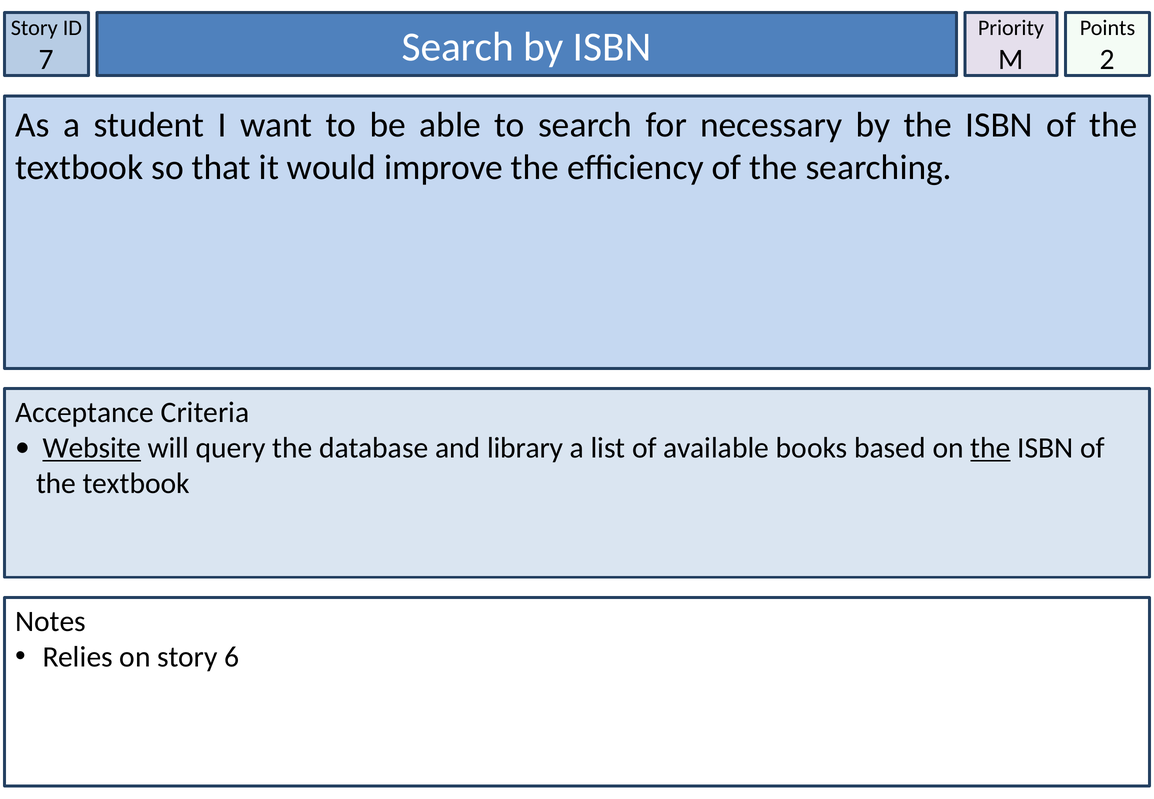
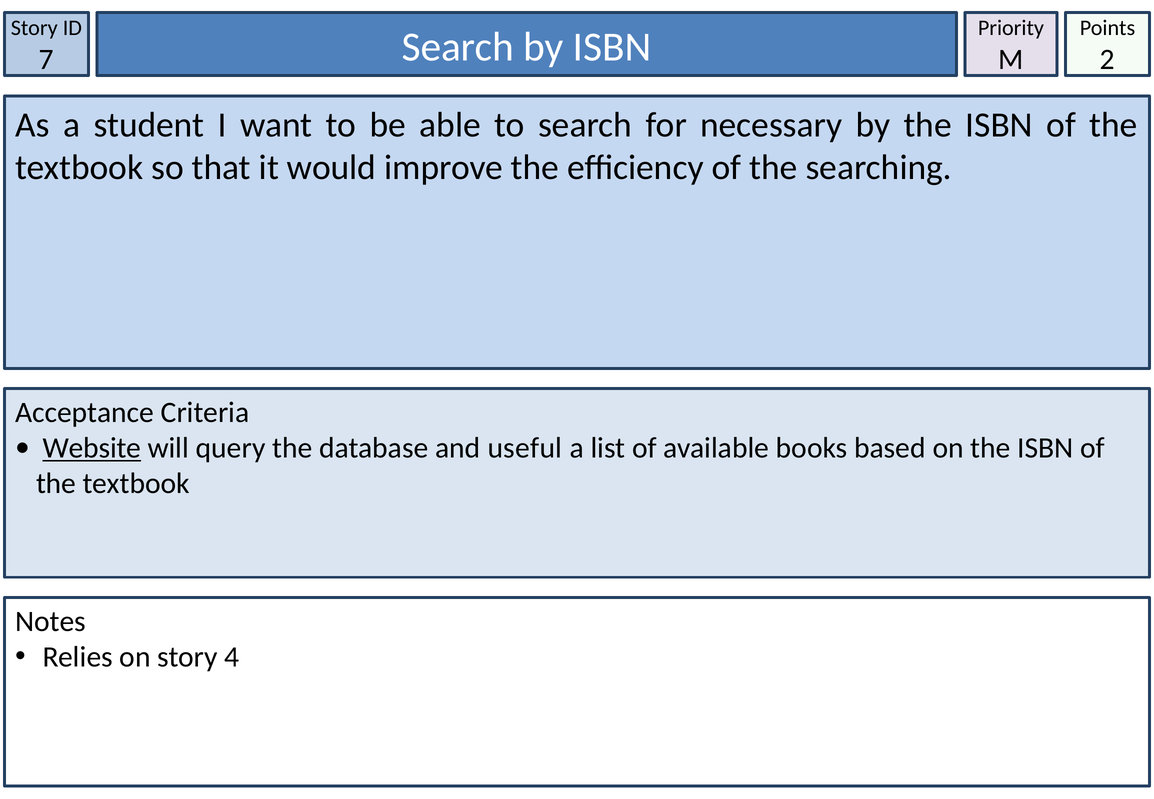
library: library -> useful
the at (991, 448) underline: present -> none
6: 6 -> 4
